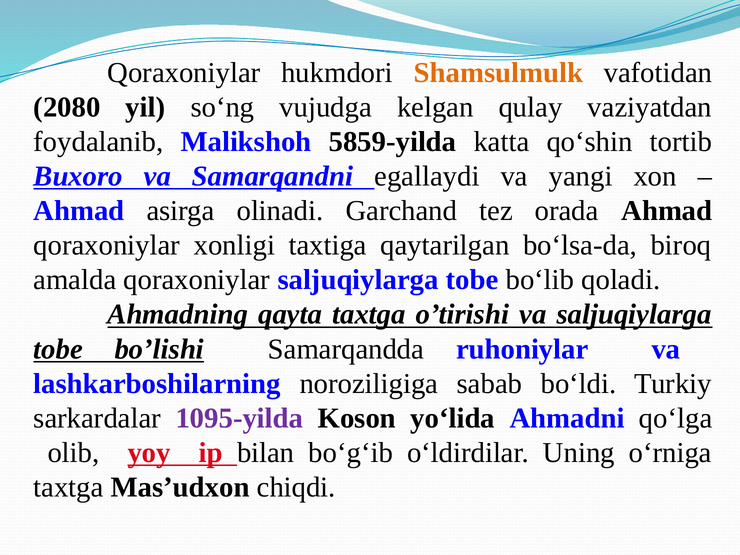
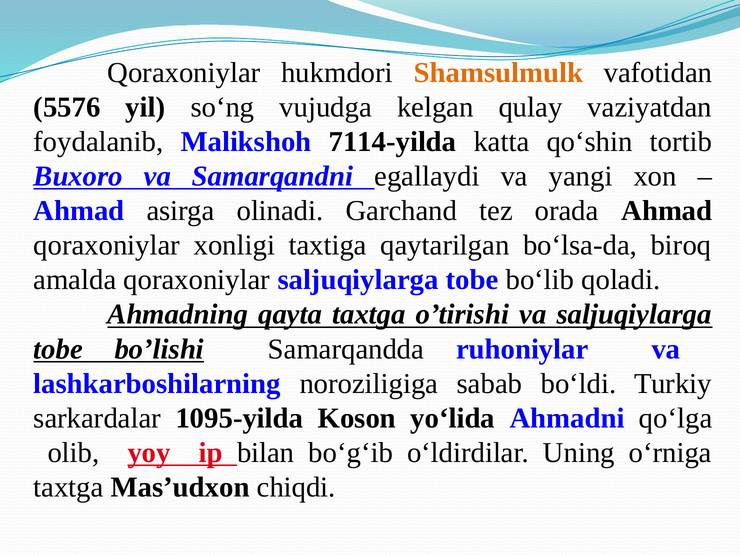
2080: 2080 -> 5576
5859-yilda: 5859-yilda -> 7114-yilda
1095-yilda colour: purple -> black
